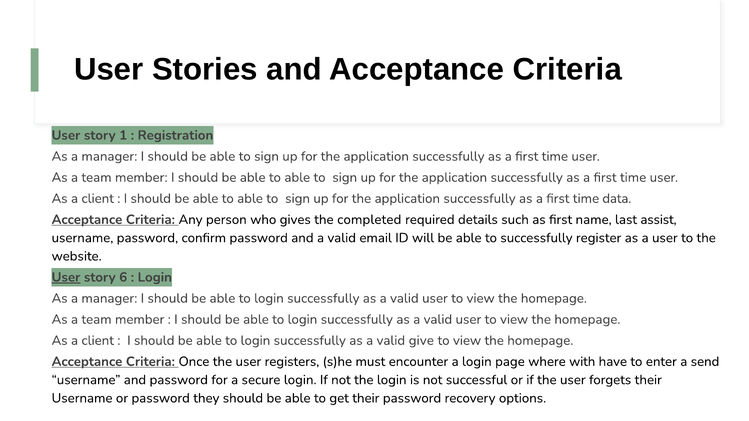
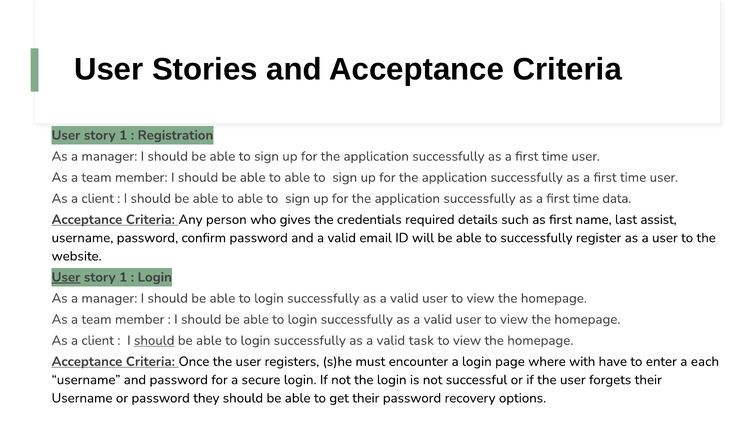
completed: completed -> credentials
6 at (123, 277): 6 -> 1
should at (154, 341) underline: none -> present
give: give -> task
send: send -> each
